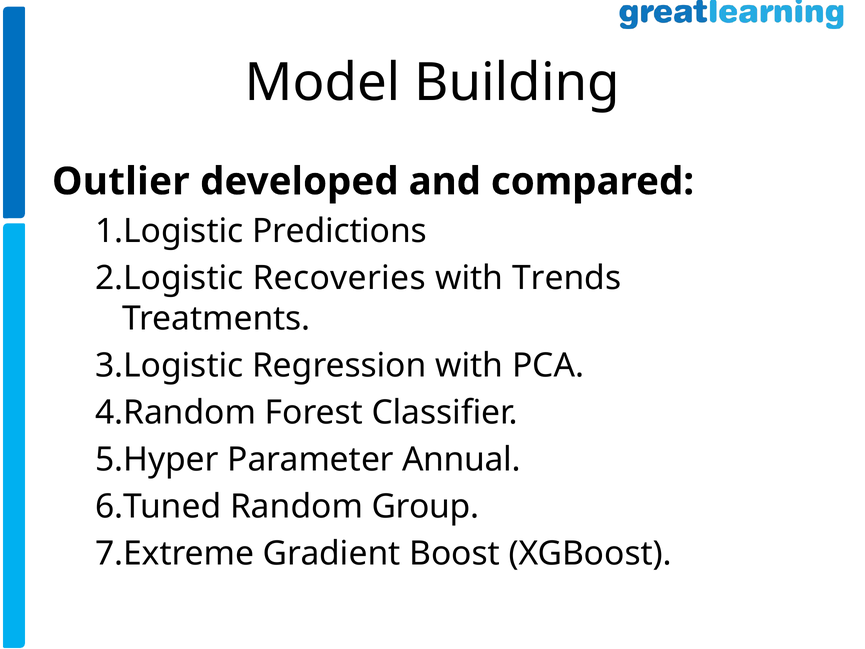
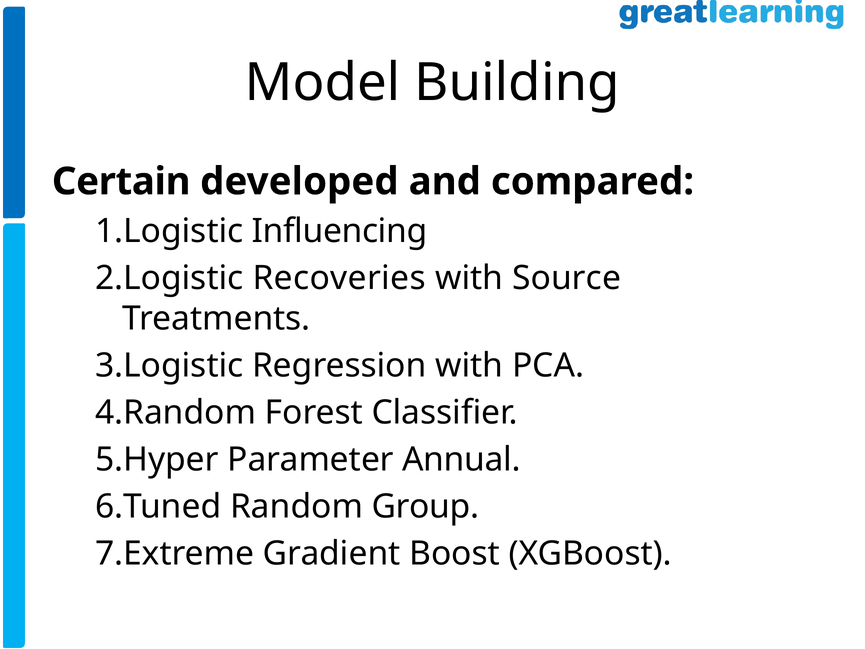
Outlier: Outlier -> Certain
Predictions: Predictions -> Influencing
Trends: Trends -> Source
